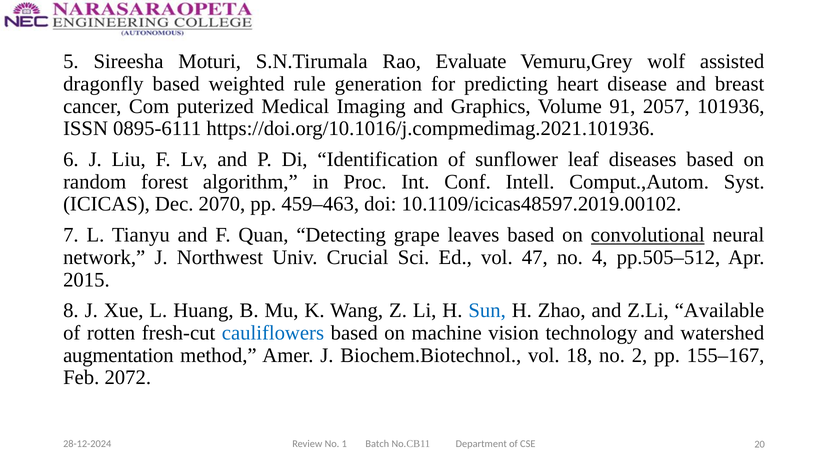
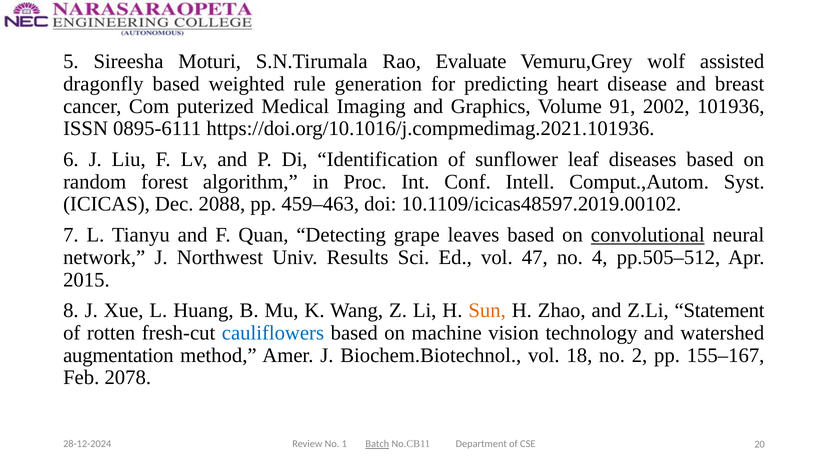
2057: 2057 -> 2002
2070: 2070 -> 2088
Crucial: Crucial -> Results
Sun colour: blue -> orange
Available: Available -> Statement
2072: 2072 -> 2078
Batch underline: none -> present
